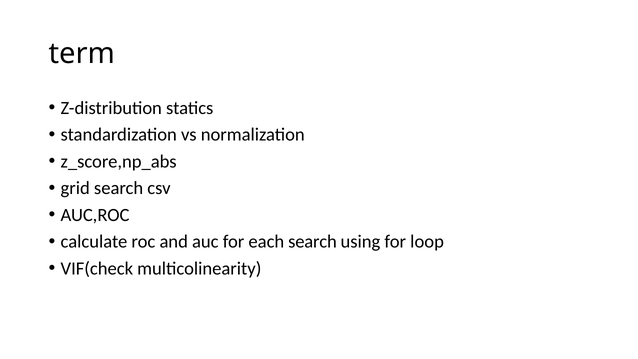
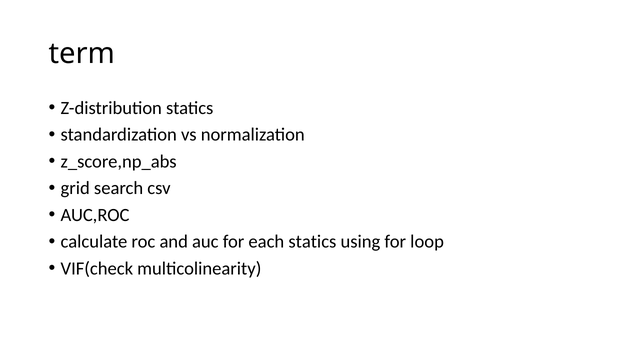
each search: search -> statics
